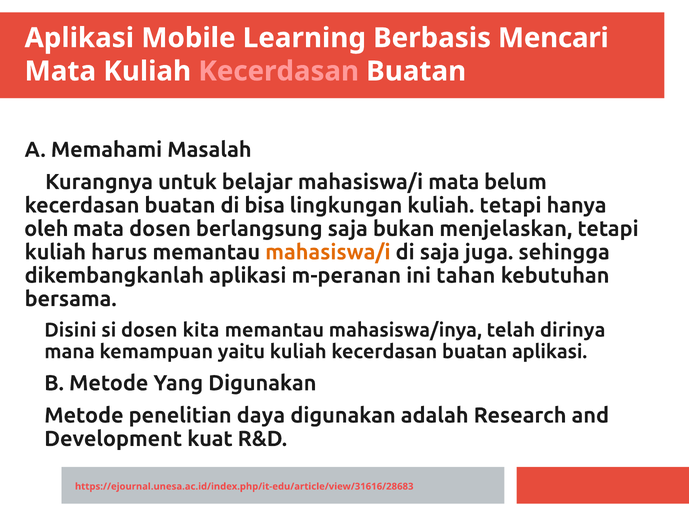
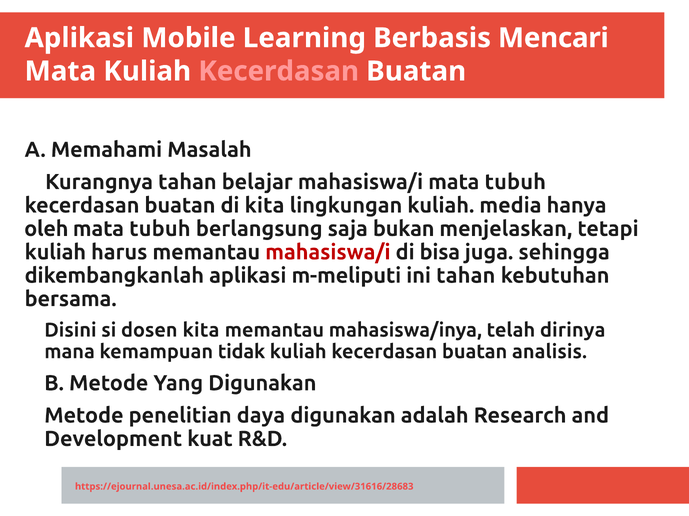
Kurangnya untuk: untuk -> tahan
mahasiswa/i mata belum: belum -> tubuh
di bisa: bisa -> kita
kuliah tetapi: tetapi -> media
dosen at (160, 229): dosen -> tubuh
mahasiswa/i at (328, 252) colour: orange -> red
di saja: saja -> bisa
m-peranan: m-peranan -> m-meliputi
yaitu: yaitu -> tidak
buatan aplikasi: aplikasi -> analisis
